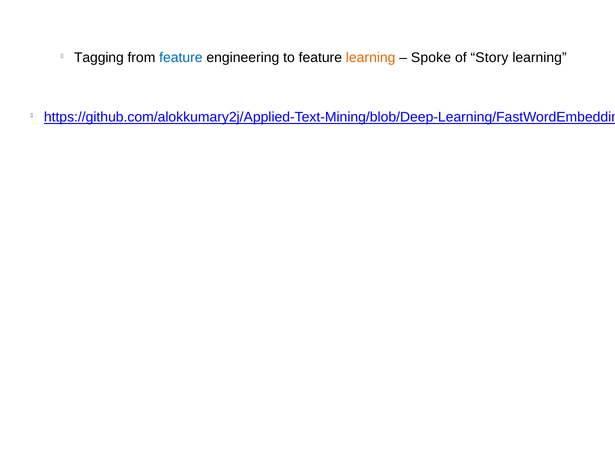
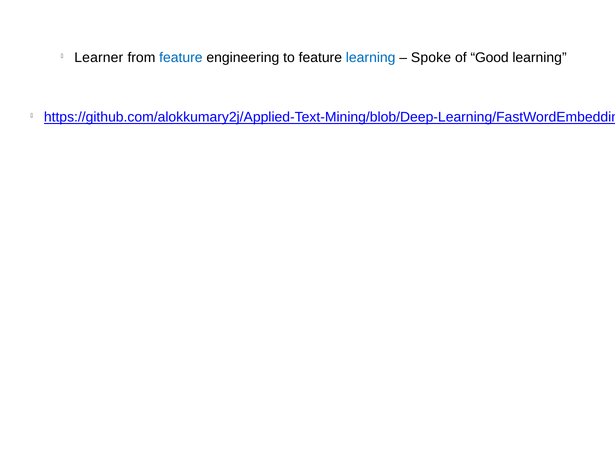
Tagging: Tagging -> Learner
learning at (371, 58) colour: orange -> blue
Story: Story -> Good
